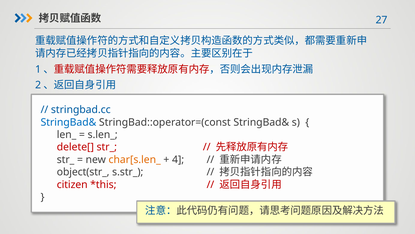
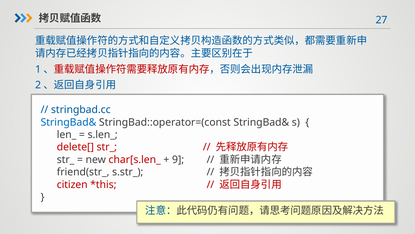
char[s.len_ colour: orange -> red
4: 4 -> 9
object(str_: object(str_ -> friend(str_
